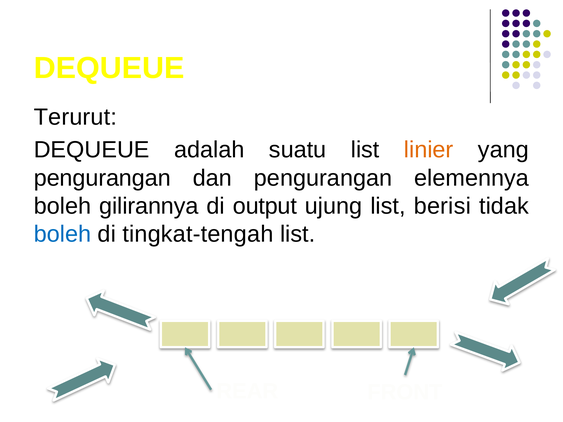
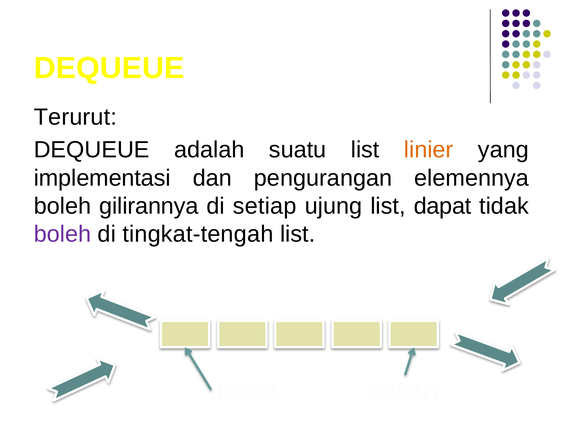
pengurangan at (102, 178): pengurangan -> implementasi
output: output -> setiap
berisi: berisi -> dapat
boleh at (62, 234) colour: blue -> purple
